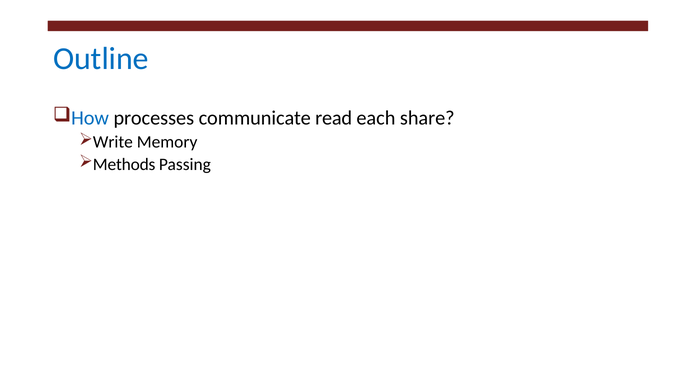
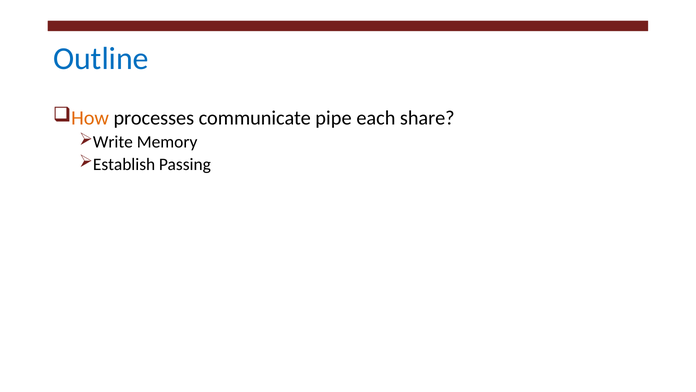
How colour: blue -> orange
read: read -> pipe
Methods: Methods -> Establish
